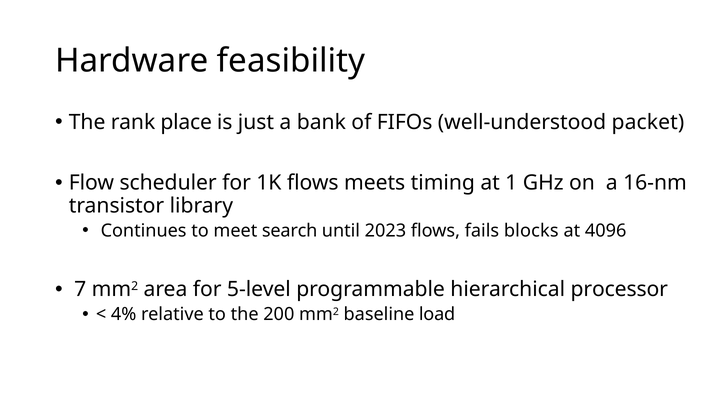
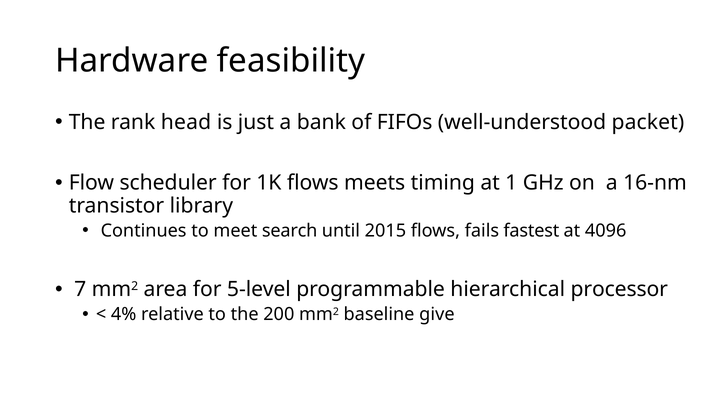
place: place -> head
2023: 2023 -> 2015
blocks: blocks -> fastest
load: load -> give
